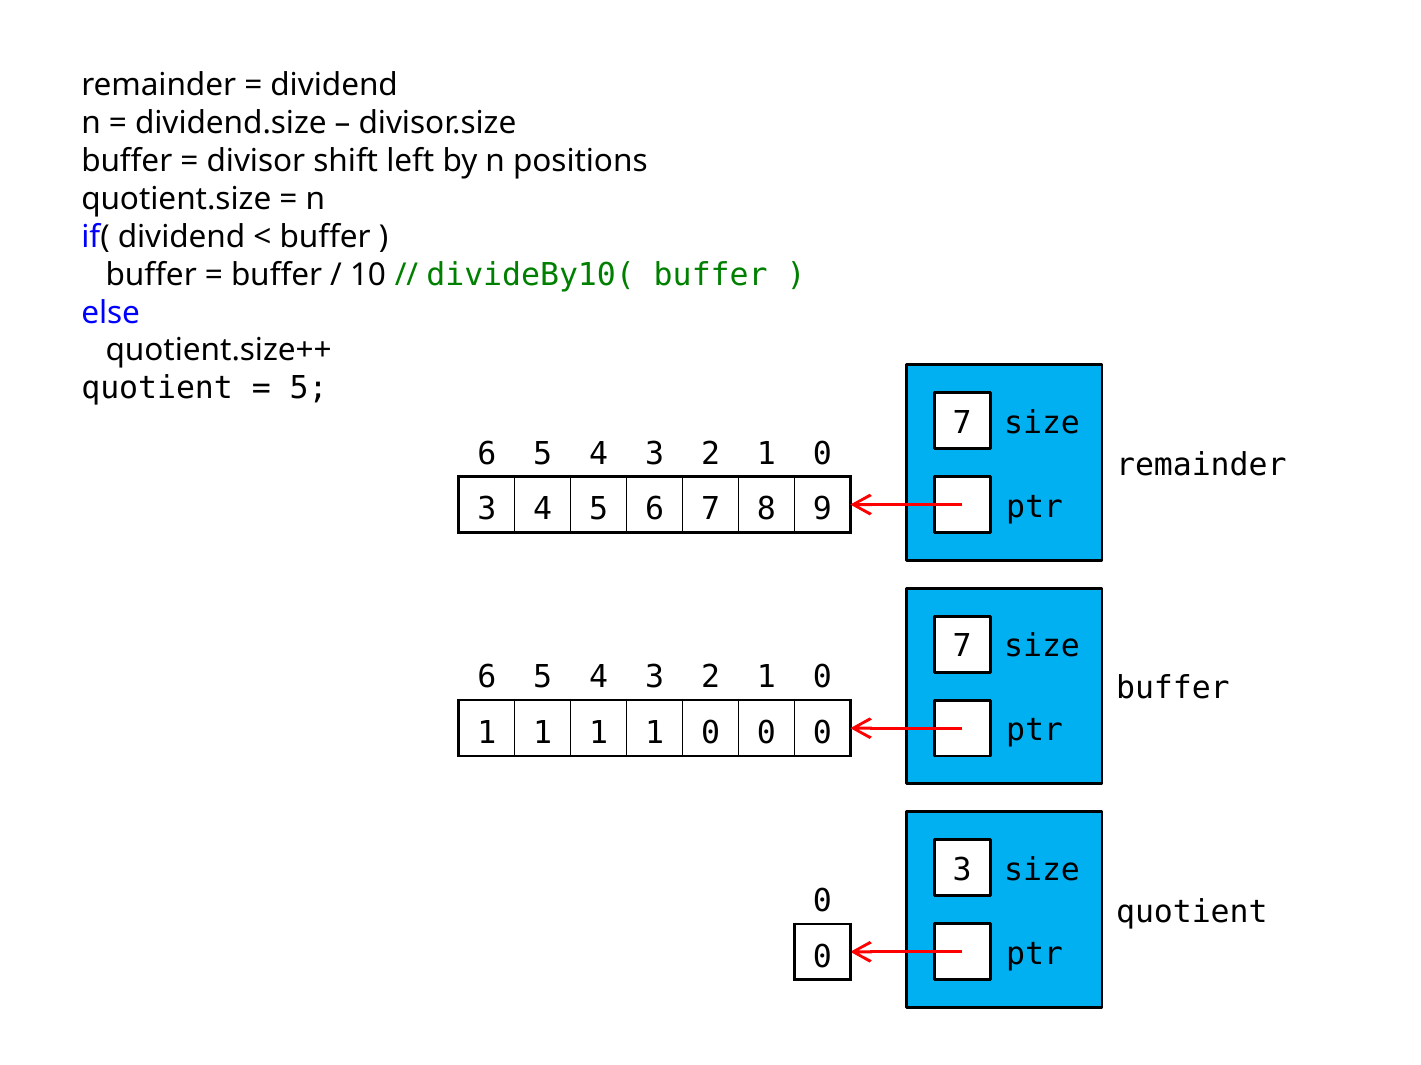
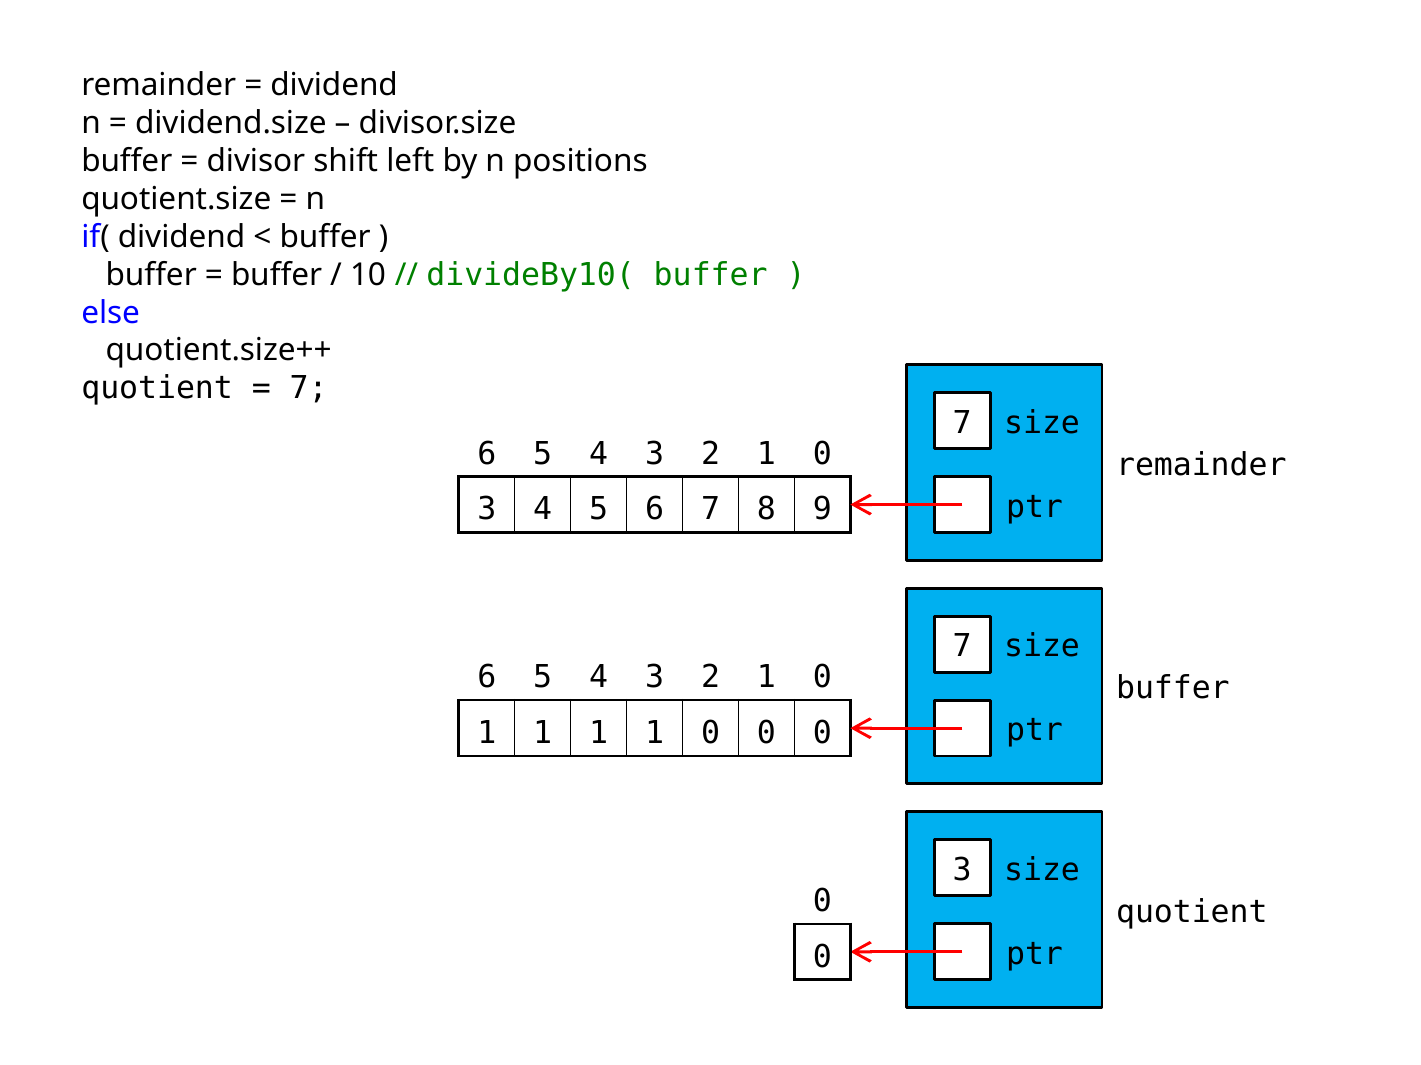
5 at (309, 389): 5 -> 7
